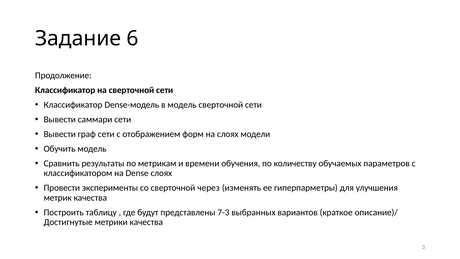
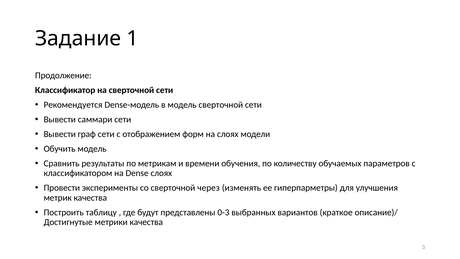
6: 6 -> 1
Классификатор at (73, 105): Классификатор -> Рекомендуется
7-3: 7-3 -> 0-3
